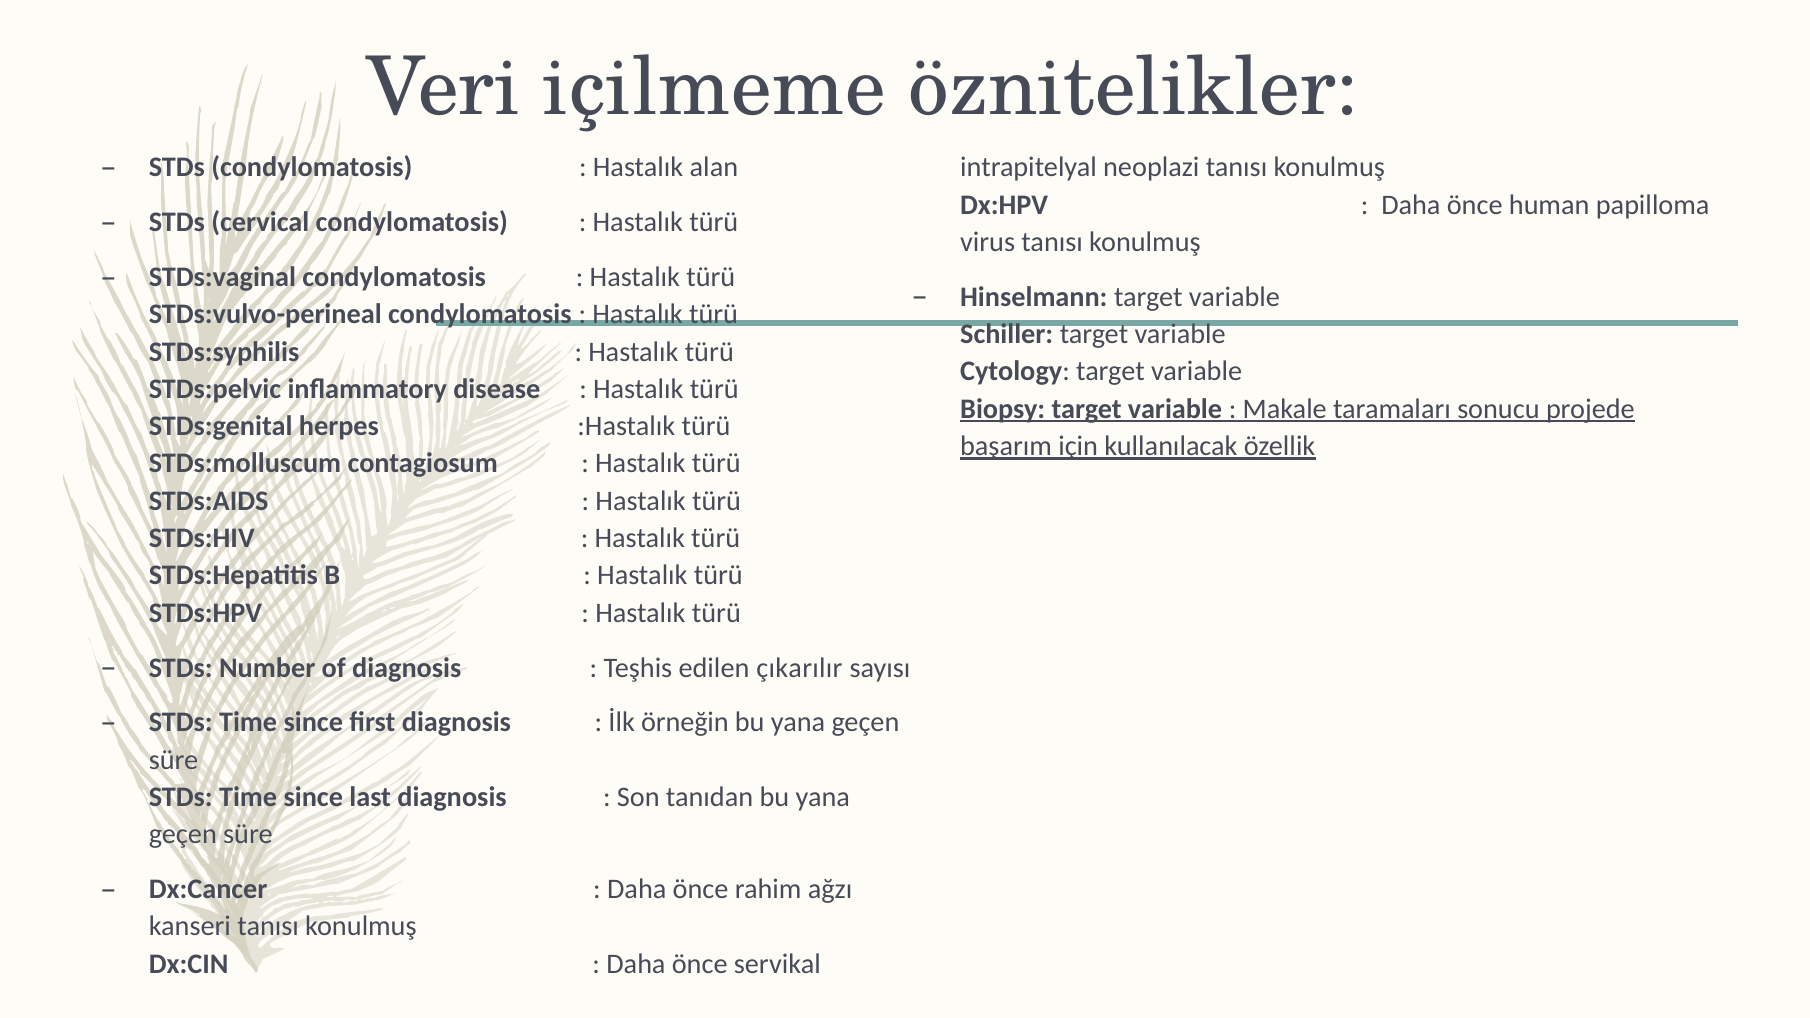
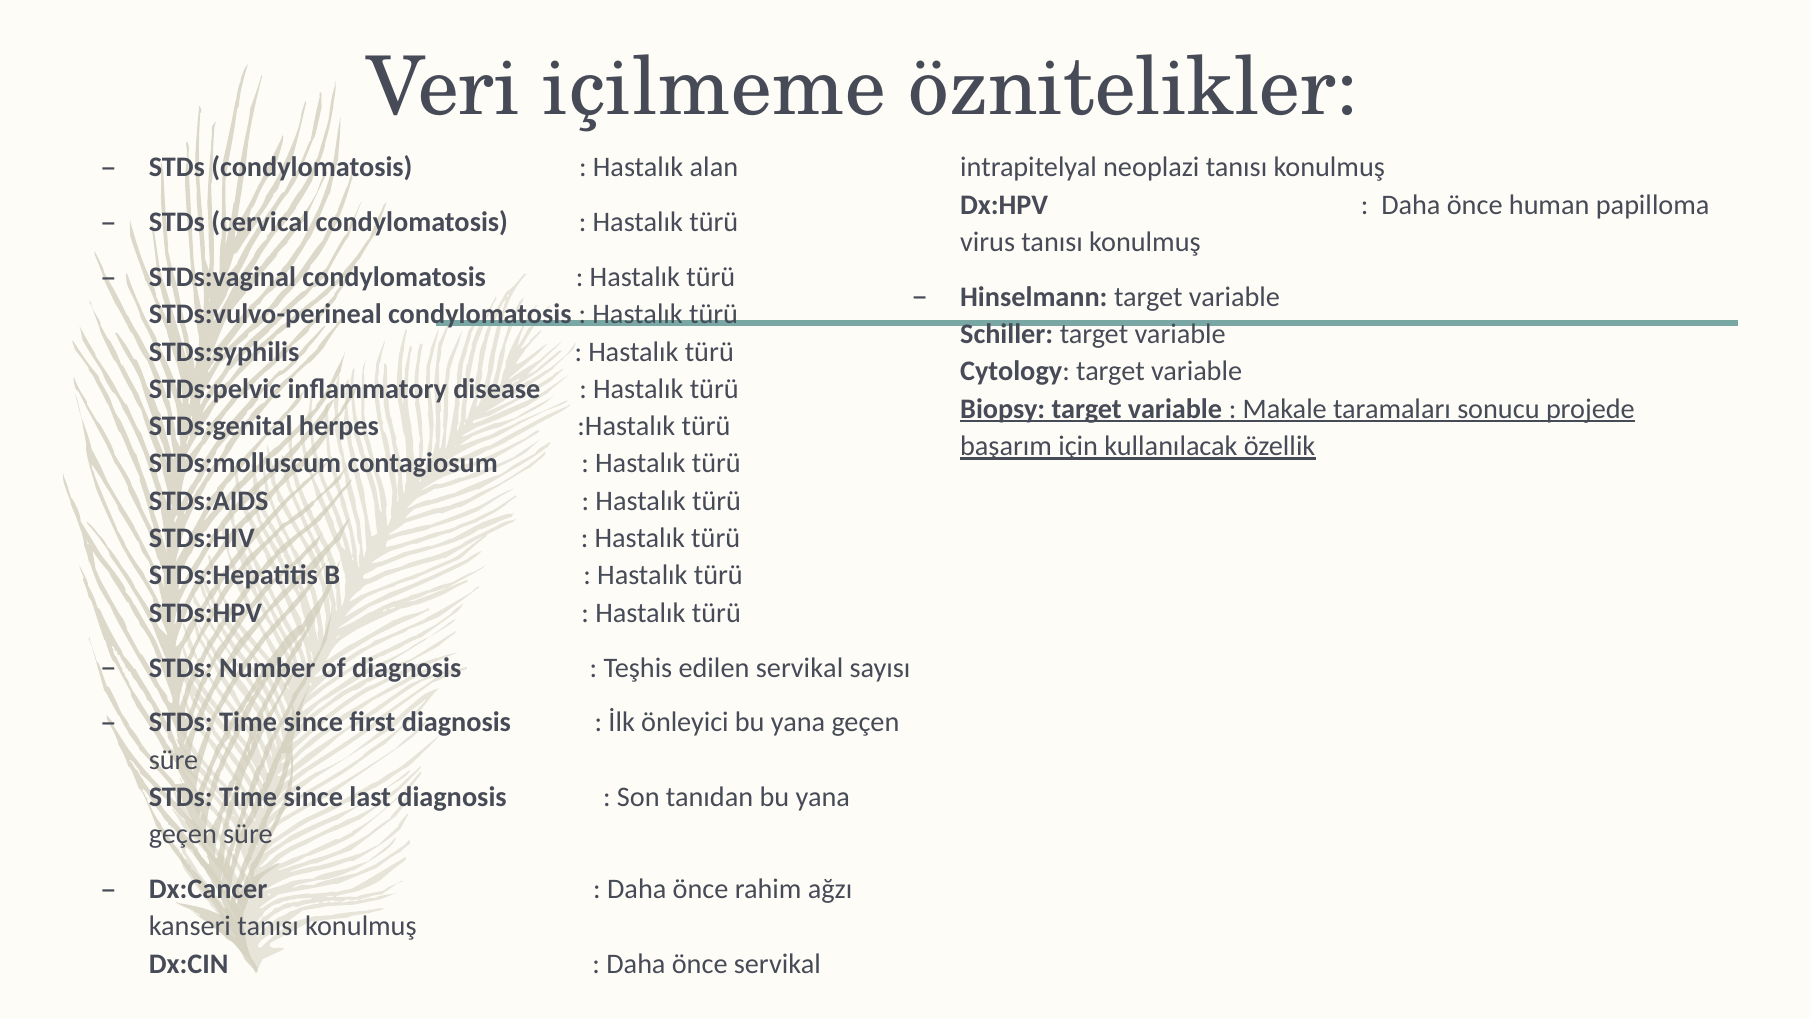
edilen çıkarılır: çıkarılır -> servikal
örneğin: örneğin -> önleyici
